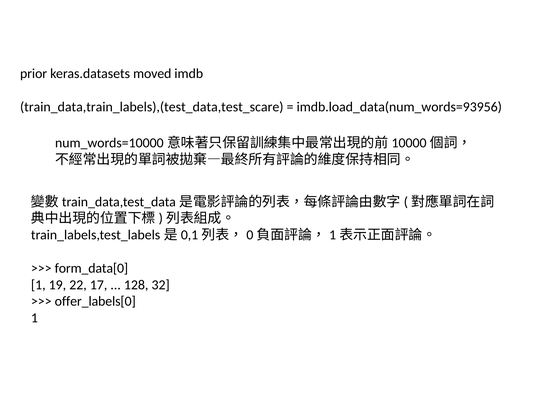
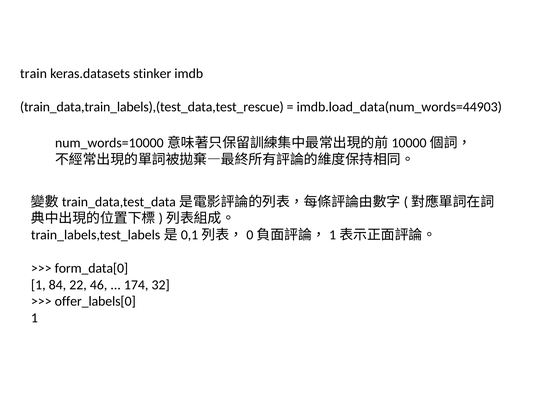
prior: prior -> train
moved: moved -> stinker
train_data,train_labels),(test_data,test_scare: train_data,train_labels),(test_data,test_scare -> train_data,train_labels),(test_data,test_rescue
imdb.load_data(num_words=93956: imdb.load_data(num_words=93956 -> imdb.load_data(num_words=44903
19: 19 -> 84
17: 17 -> 46
128: 128 -> 174
